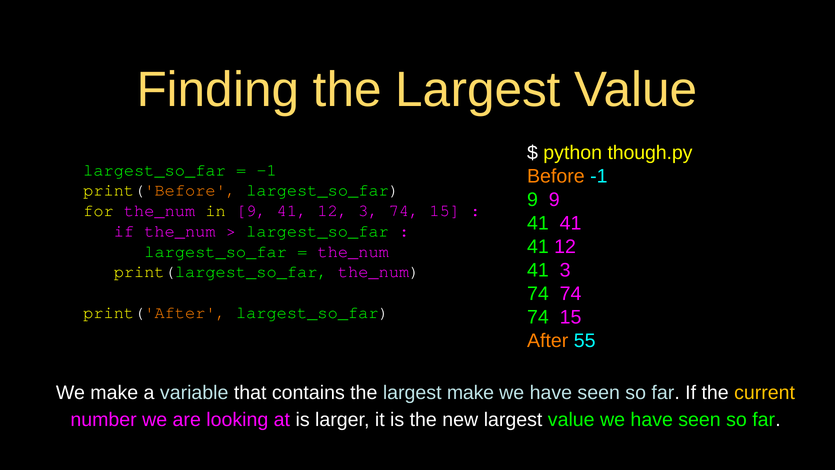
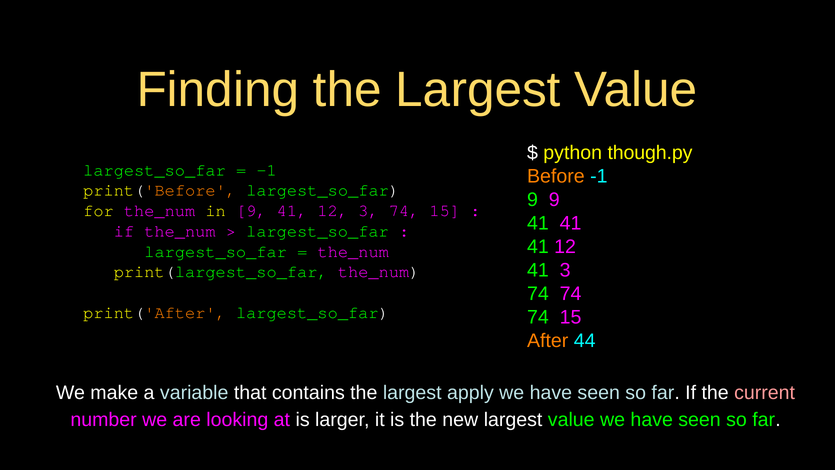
55: 55 -> 44
largest make: make -> apply
current colour: yellow -> pink
